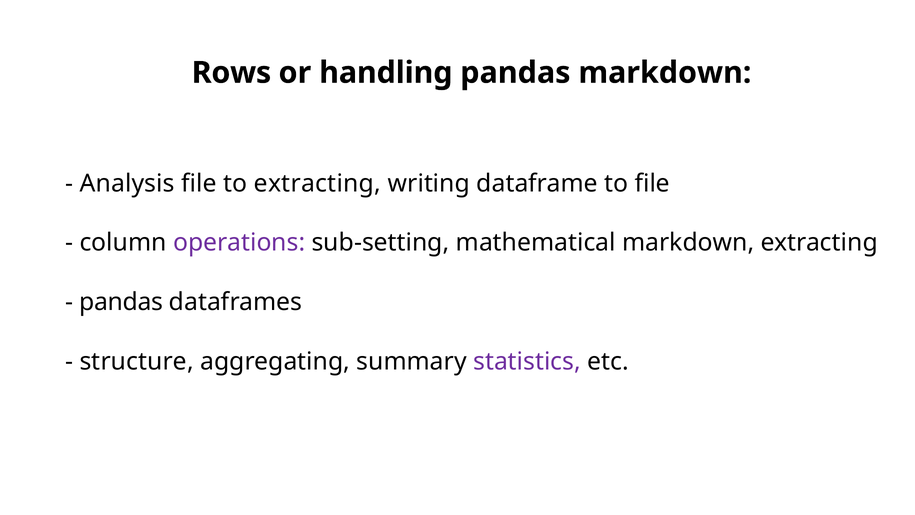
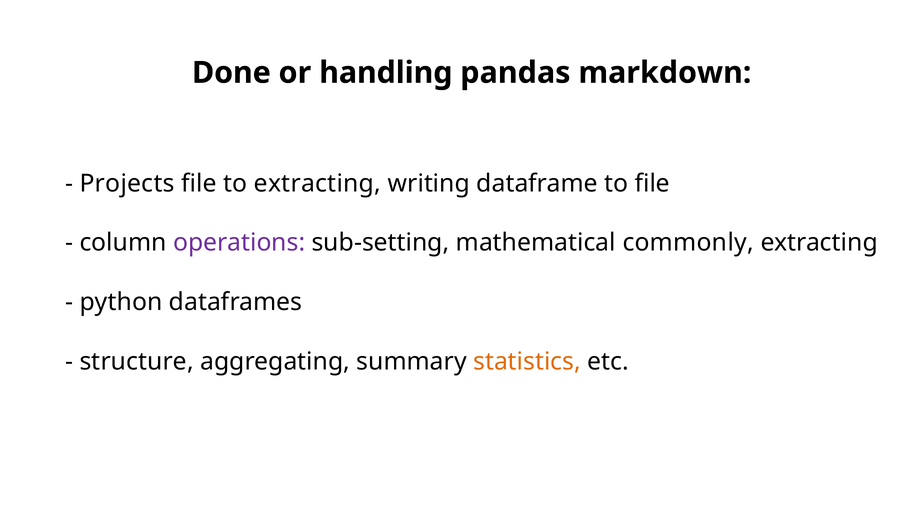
Rows: Rows -> Done
Analysis: Analysis -> Projects
mathematical markdown: markdown -> commonly
pandas at (121, 302): pandas -> python
statistics colour: purple -> orange
